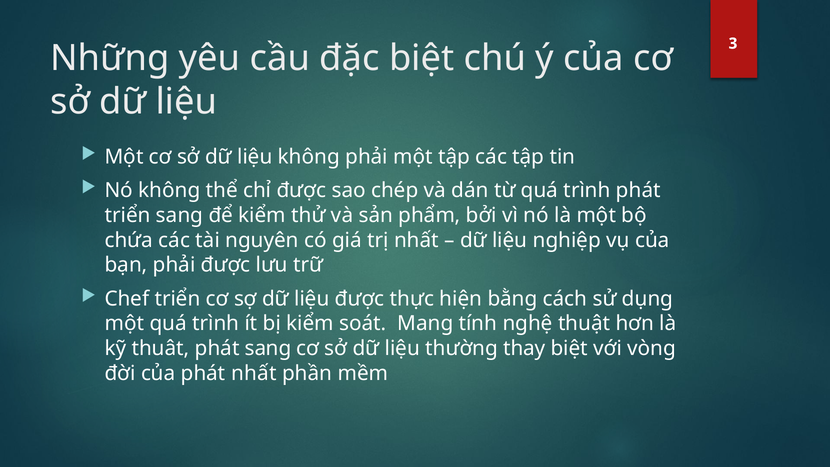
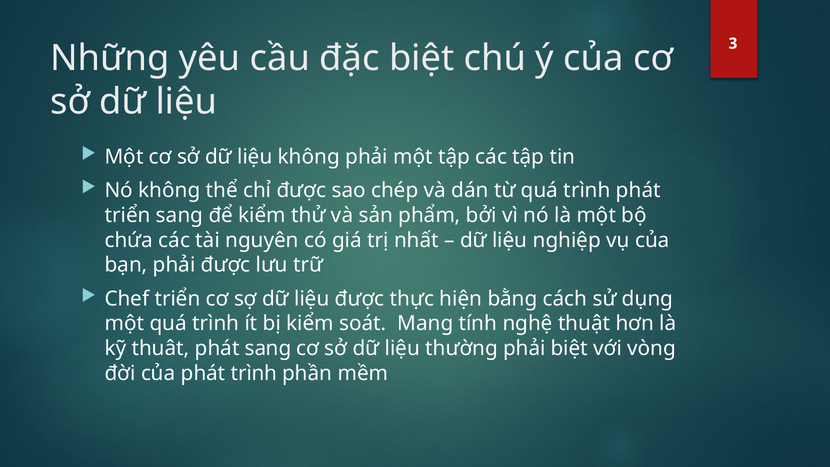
thường thay: thay -> phải
phát nhất: nhất -> trình
